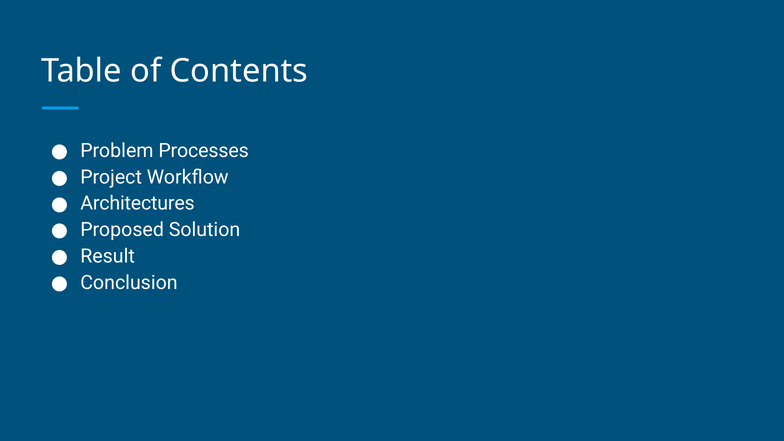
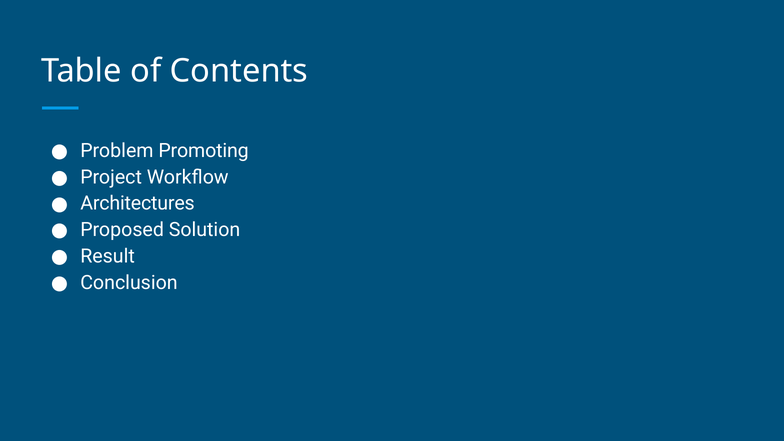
Processes: Processes -> Promoting
